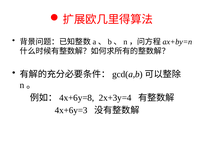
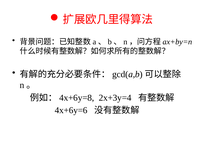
4x+6y=3: 4x+6y=3 -> 4x+6y=6
